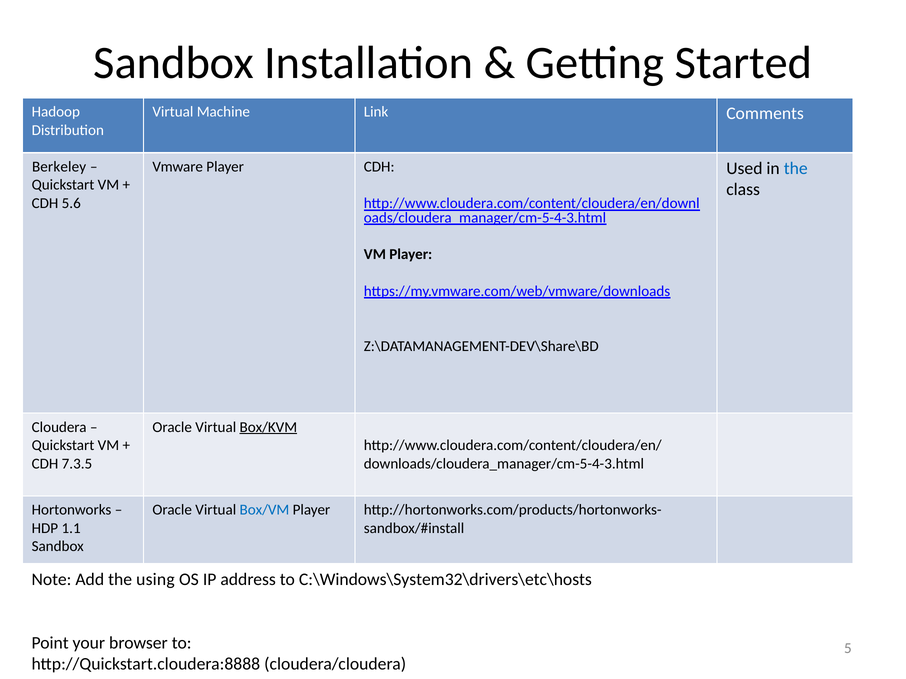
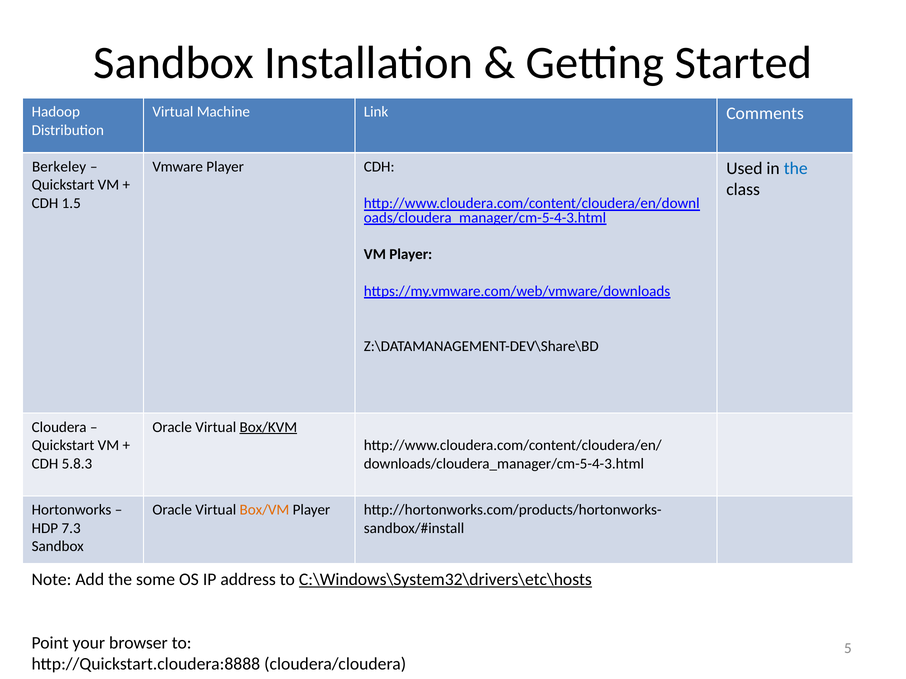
5.6: 5.6 -> 1.5
7.3.5: 7.3.5 -> 5.8.3
Box/VM colour: blue -> orange
1.1: 1.1 -> 7.3
using: using -> some
C:\Windows\System32\drivers\etc\hosts underline: none -> present
